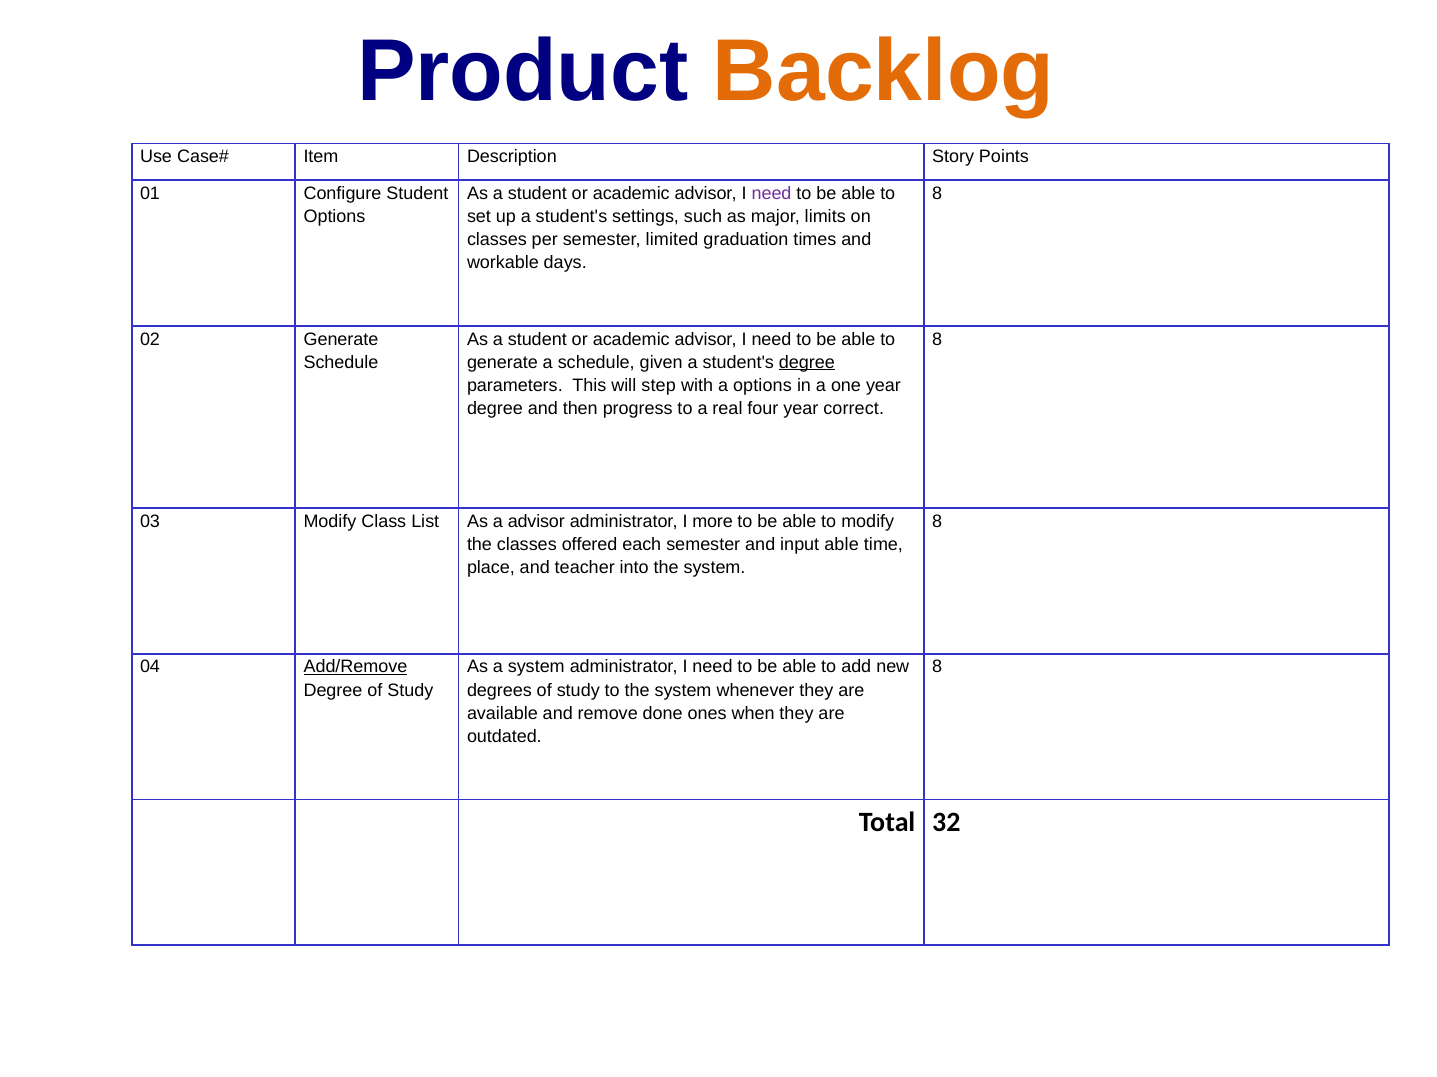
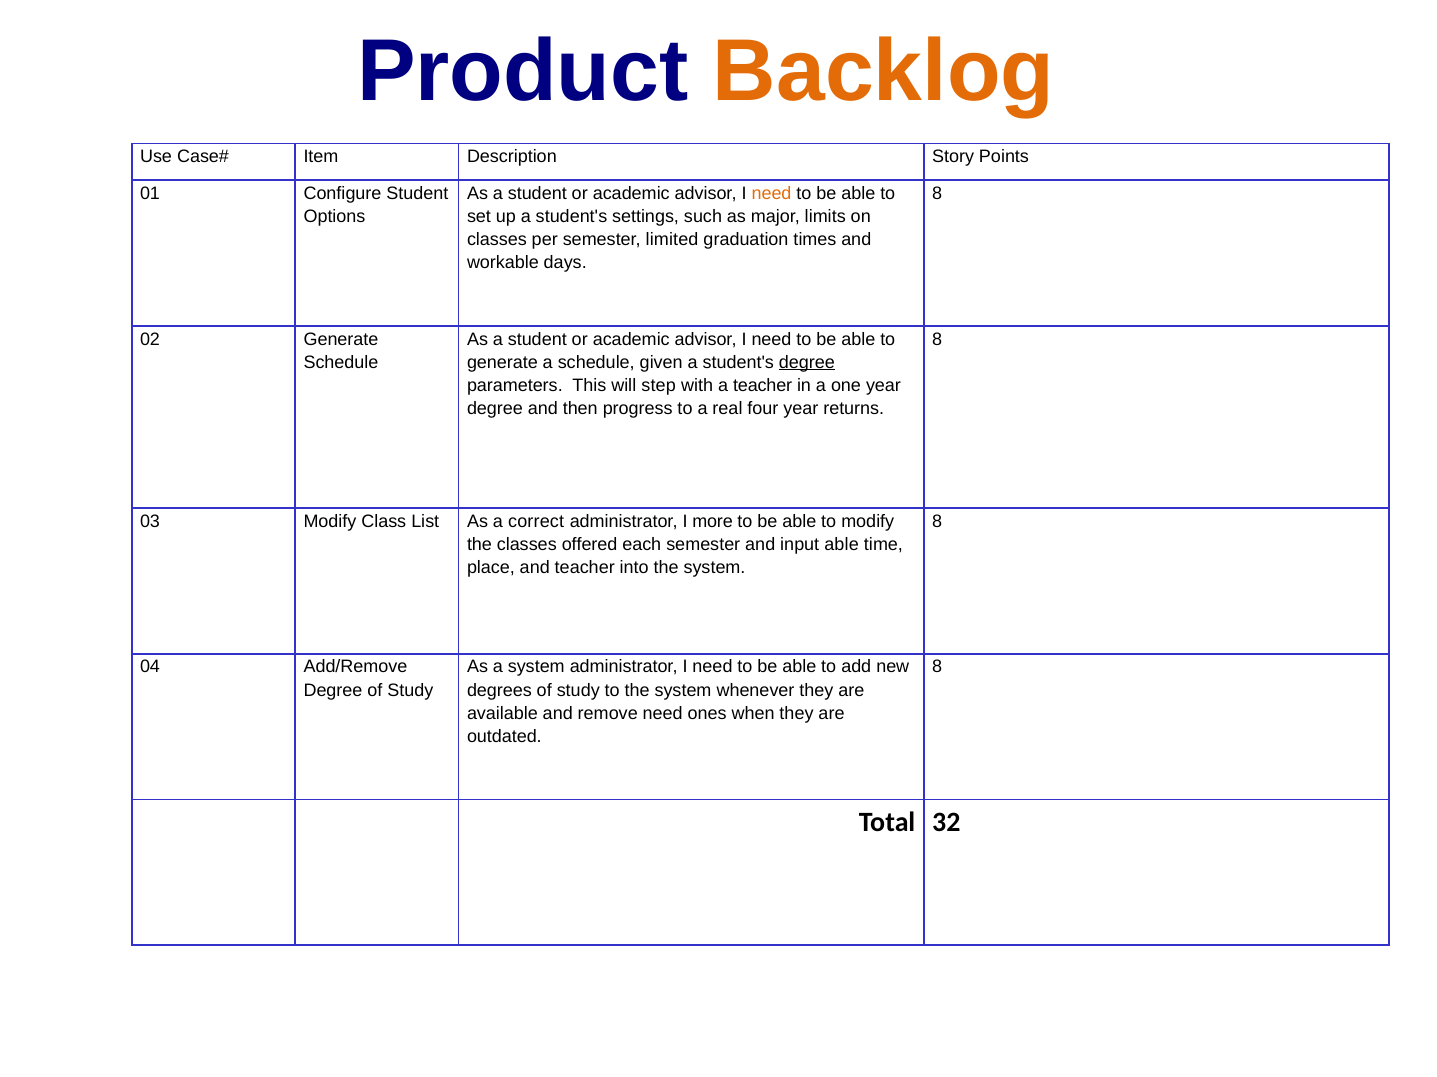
need at (772, 193) colour: purple -> orange
a options: options -> teacher
correct: correct -> returns
a advisor: advisor -> correct
Add/Remove underline: present -> none
remove done: done -> need
